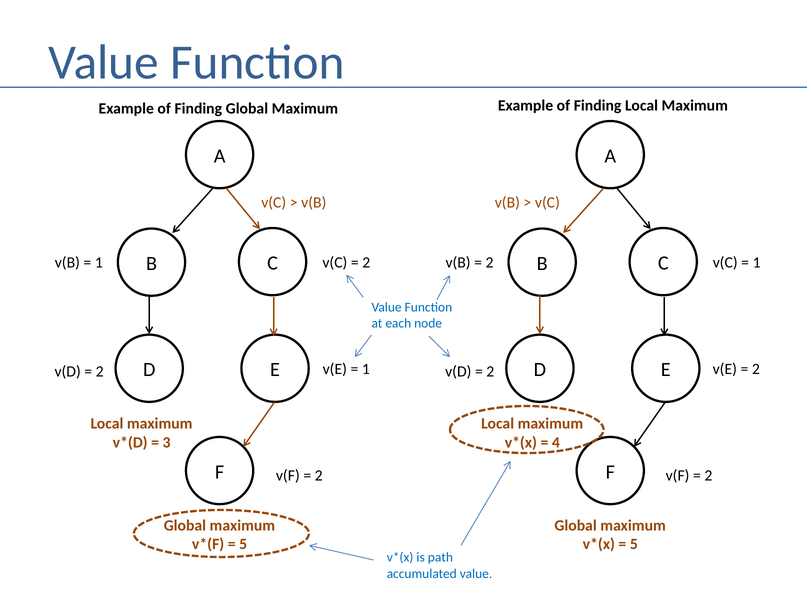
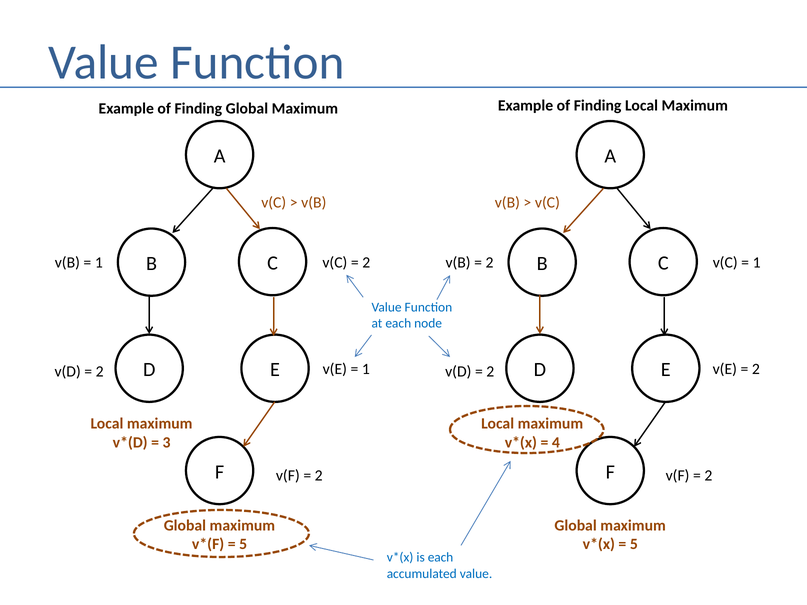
is path: path -> each
